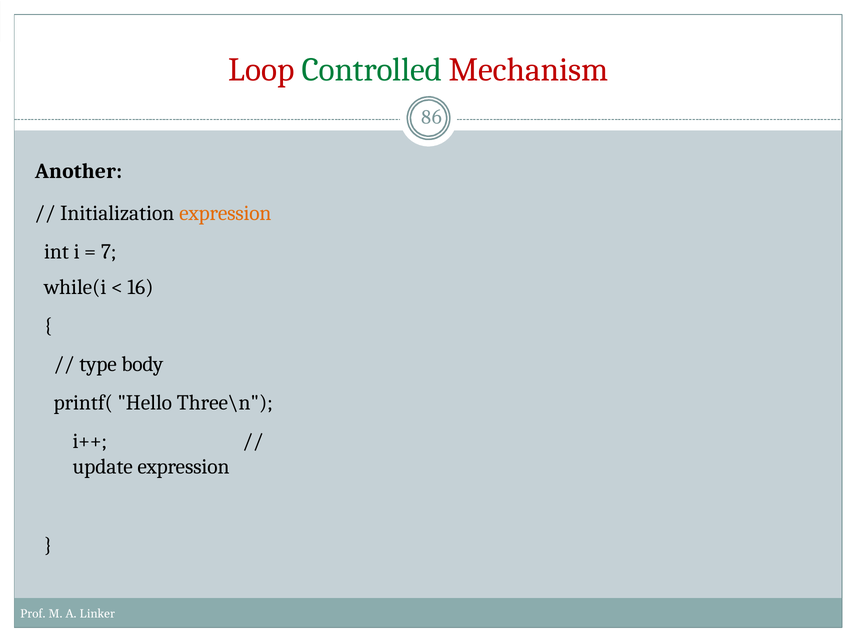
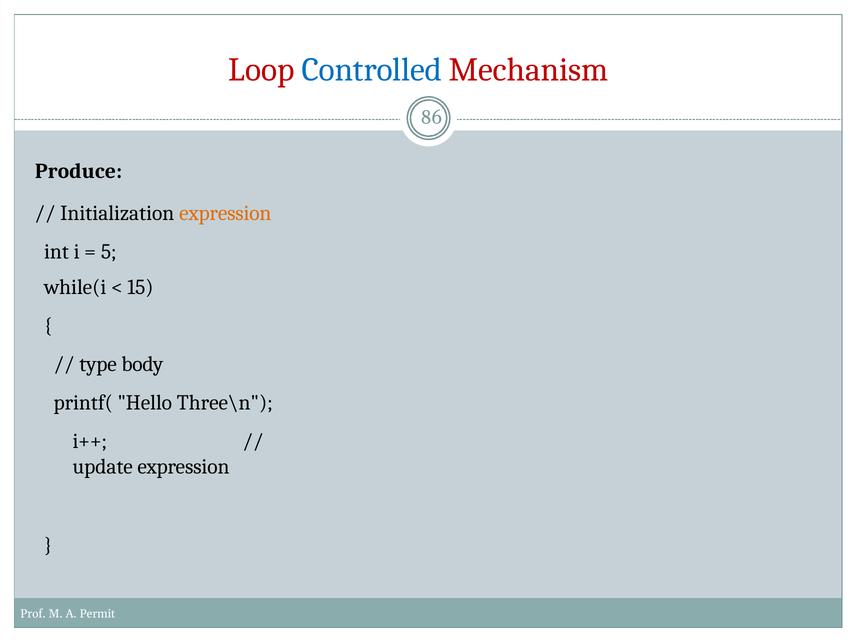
Controlled colour: green -> blue
Another: Another -> Produce
7: 7 -> 5
16: 16 -> 15
Linker: Linker -> Permit
